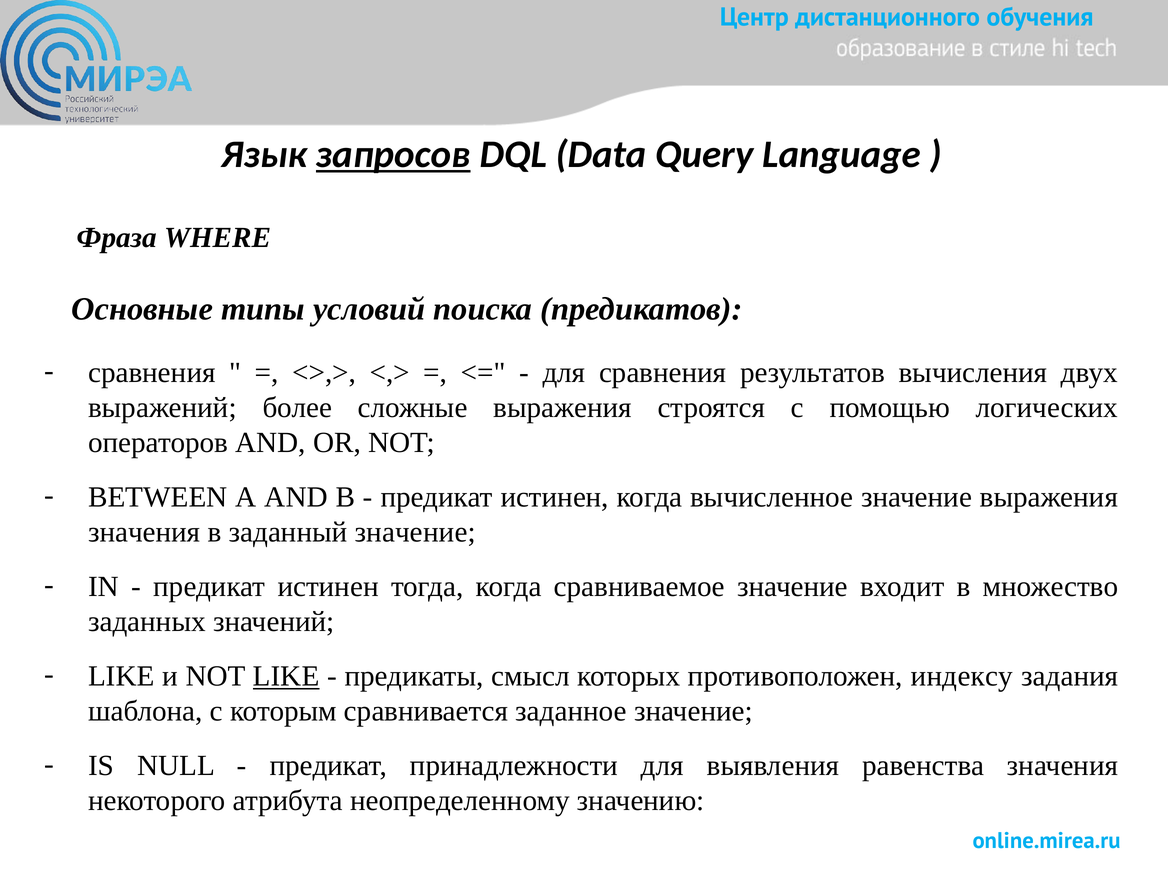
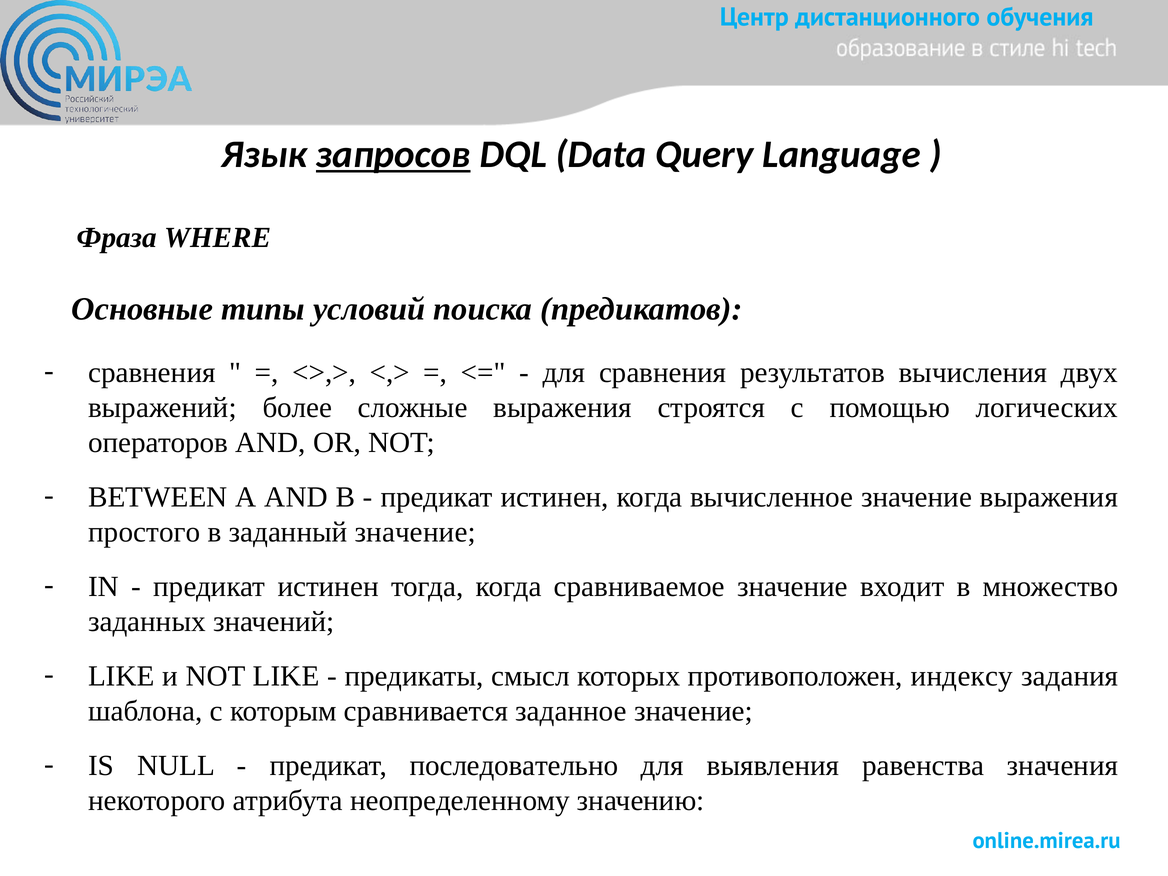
значения at (144, 532): значения -> простого
LIKE at (286, 676) underline: present -> none
принадлежности: принадлежности -> последовательно
